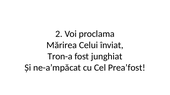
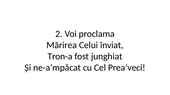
Prea’fost: Prea’fost -> Prea’veci
